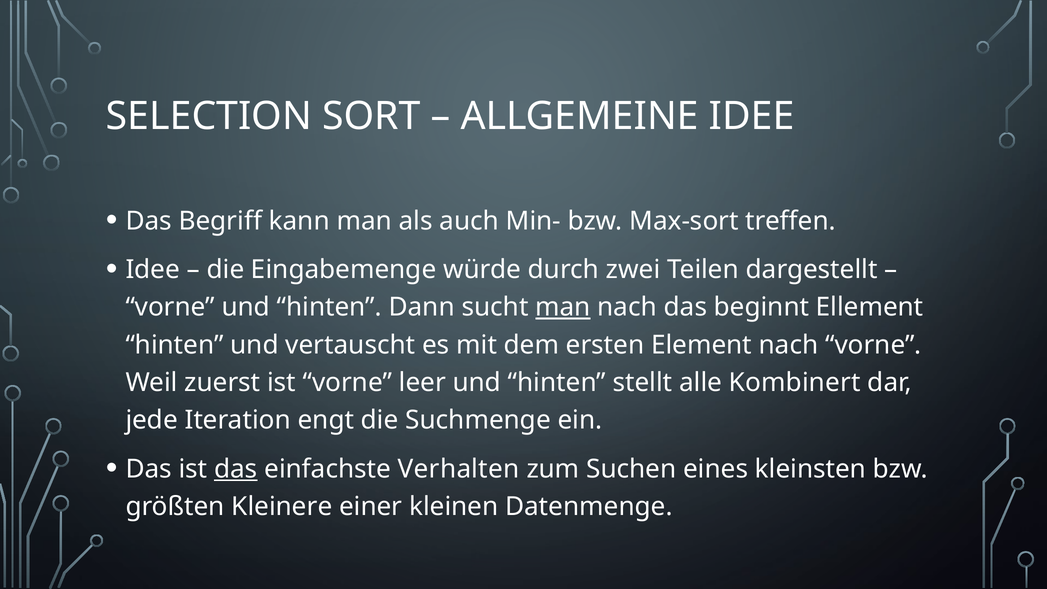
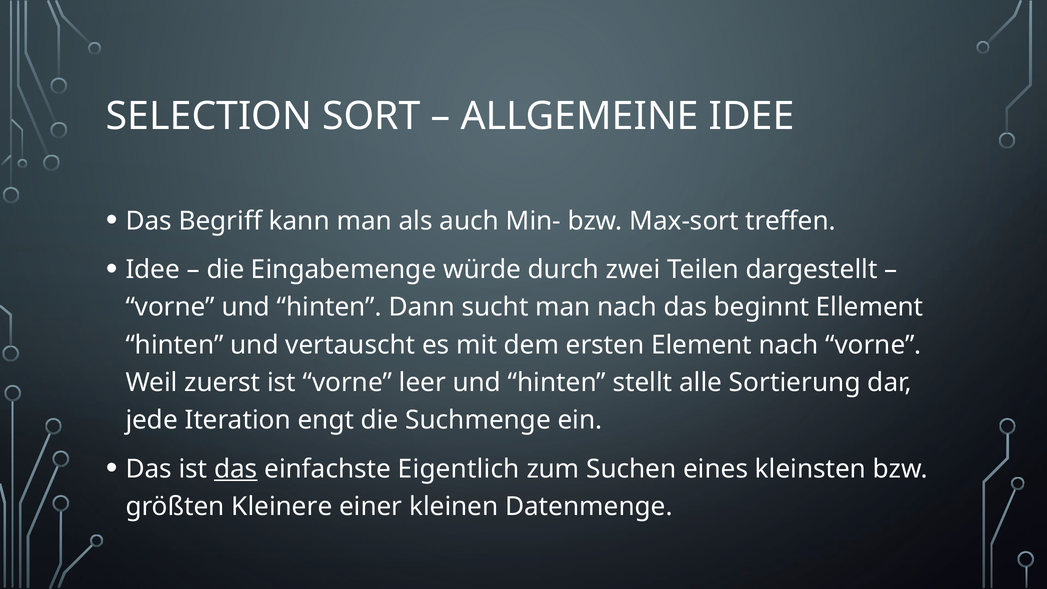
man at (563, 307) underline: present -> none
Kombinert: Kombinert -> Sortierung
Verhalten: Verhalten -> Eigentlich
